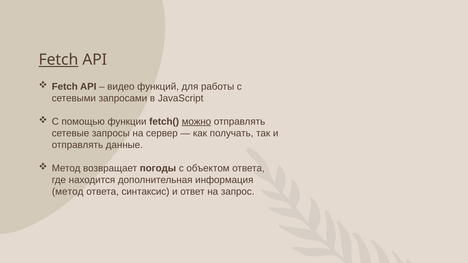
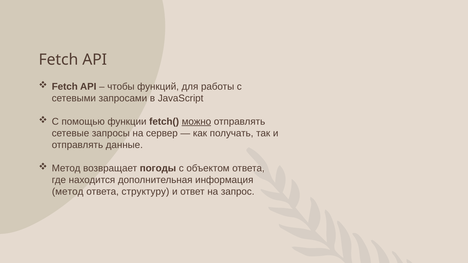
Fetch at (58, 60) underline: present -> none
видео: видео -> чтобы
синтаксис: синтаксис -> структуру
